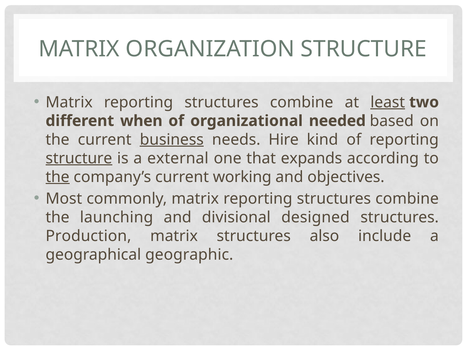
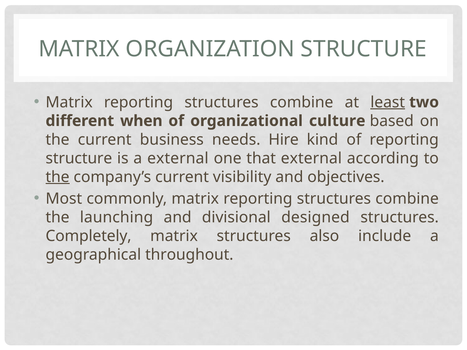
needed: needed -> culture
business underline: present -> none
structure at (79, 158) underline: present -> none
that expands: expands -> external
working: working -> visibility
Production: Production -> Completely
geographic: geographic -> throughout
